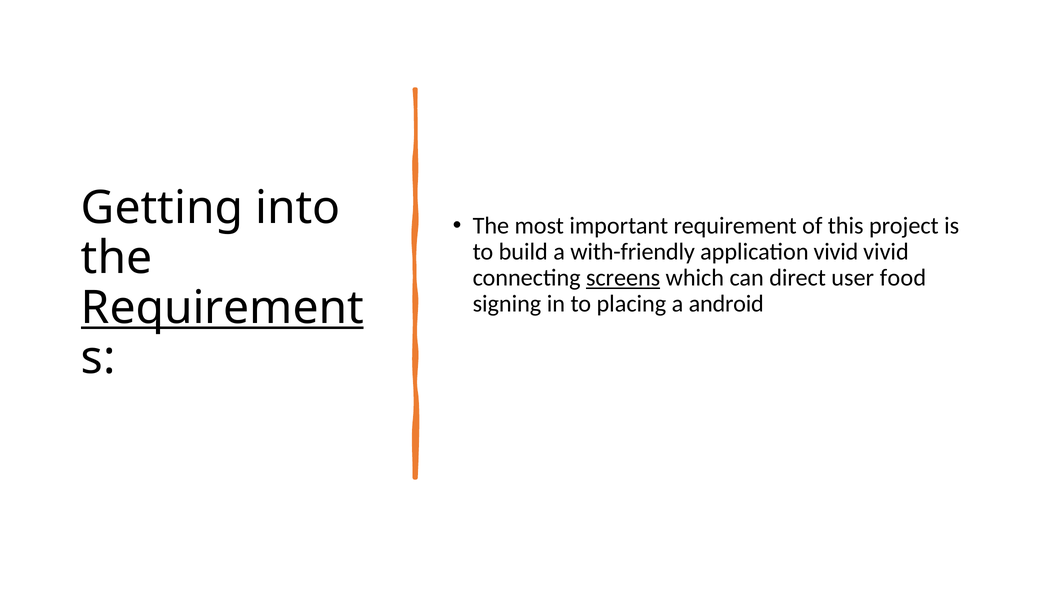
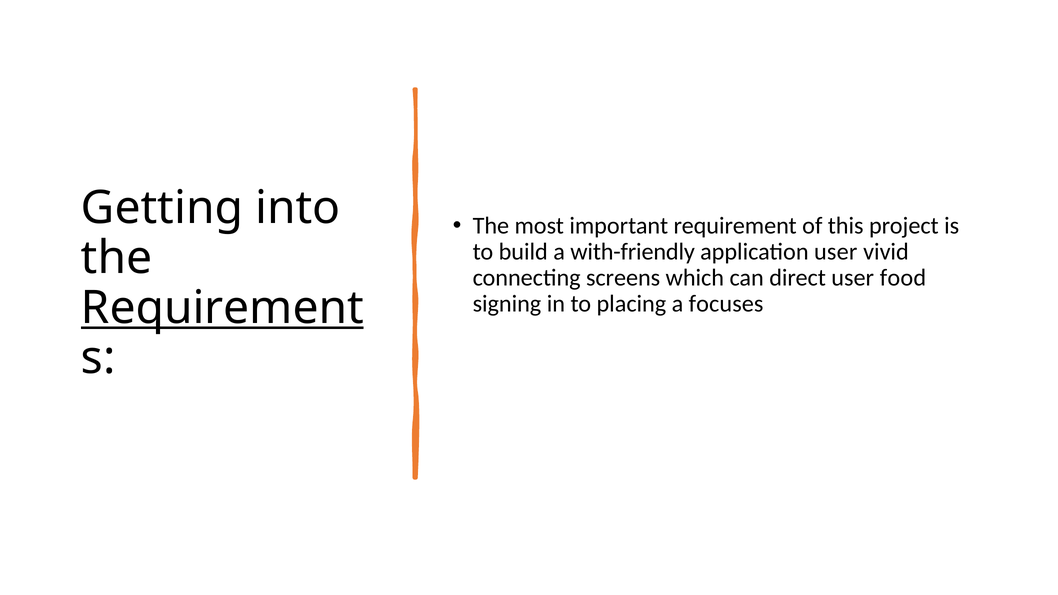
application vivid: vivid -> user
screens underline: present -> none
android: android -> focuses
